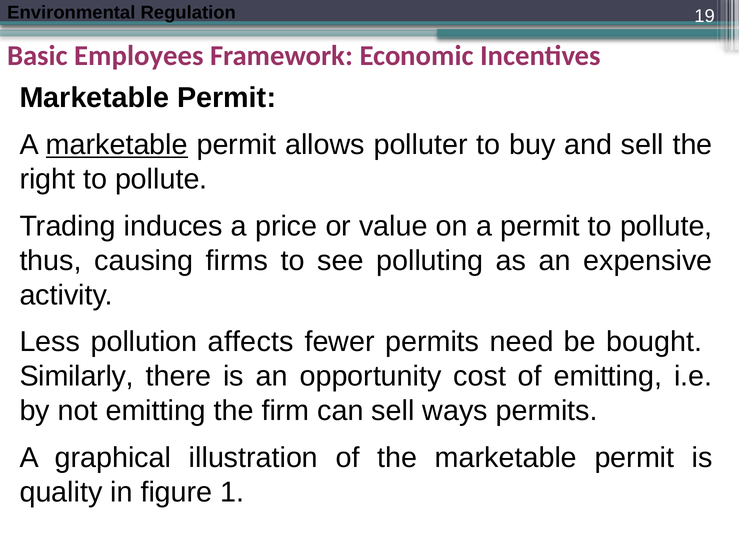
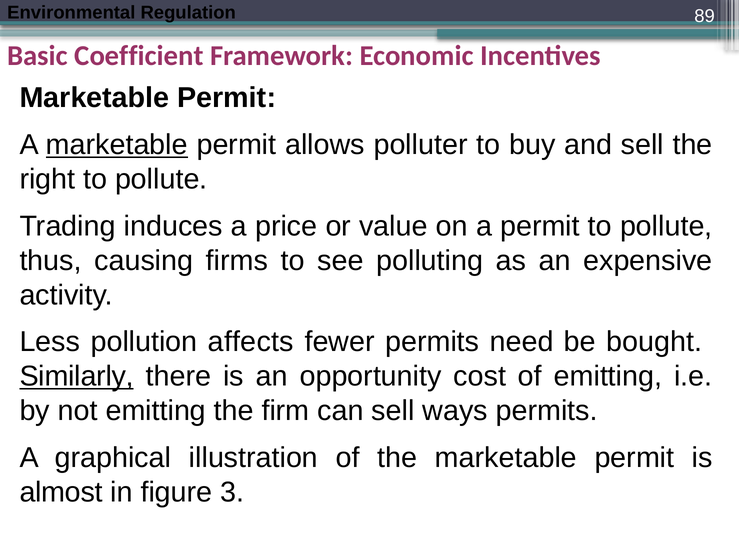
19: 19 -> 89
Employees: Employees -> Coefficient
Similarly underline: none -> present
quality: quality -> almost
1: 1 -> 3
